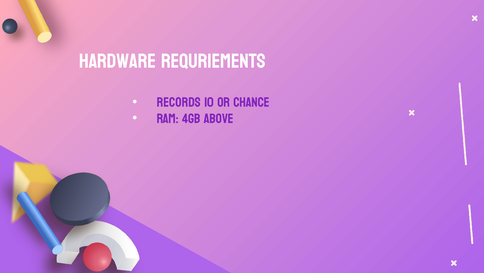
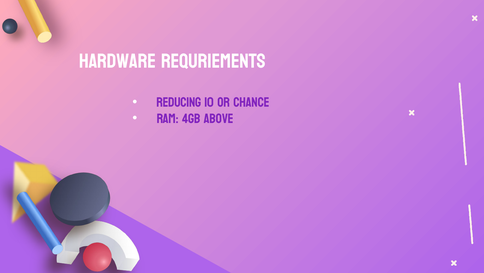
records: records -> reducing
